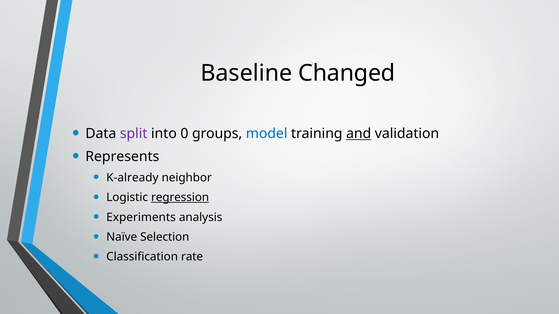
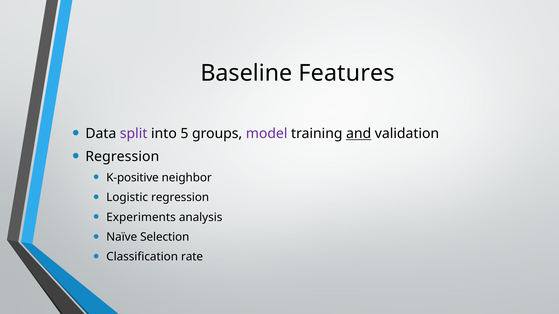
Changed: Changed -> Features
0: 0 -> 5
model colour: blue -> purple
Represents at (122, 157): Represents -> Regression
K-already: K-already -> K-positive
regression at (180, 198) underline: present -> none
